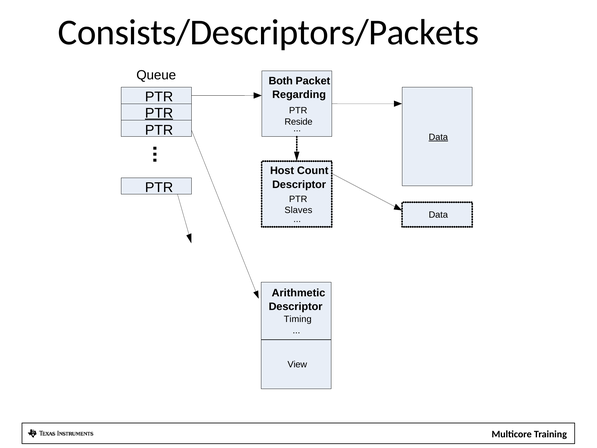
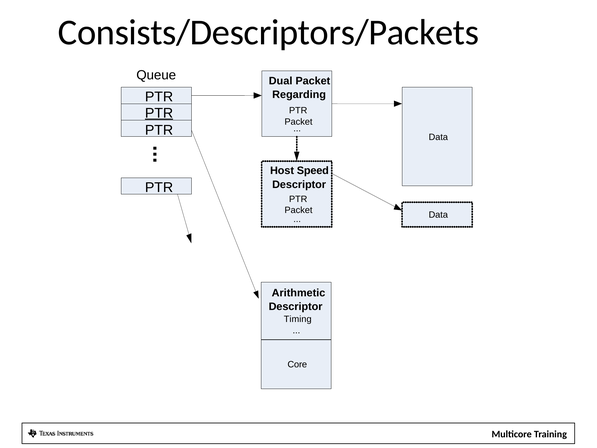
Both: Both -> Dual
Reside at (299, 122): Reside -> Packet
Data at (438, 137) underline: present -> none
Count: Count -> Speed
Slaves at (298, 210): Slaves -> Packet
View: View -> Core
